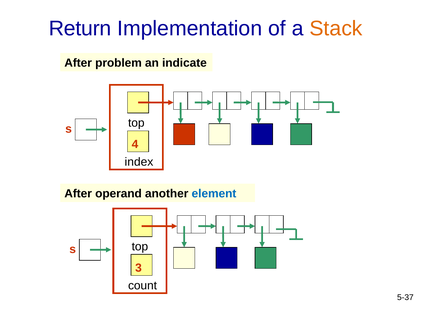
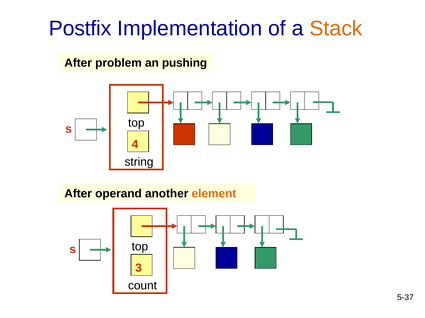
Return: Return -> Postfix
indicate: indicate -> pushing
index: index -> string
element colour: blue -> orange
